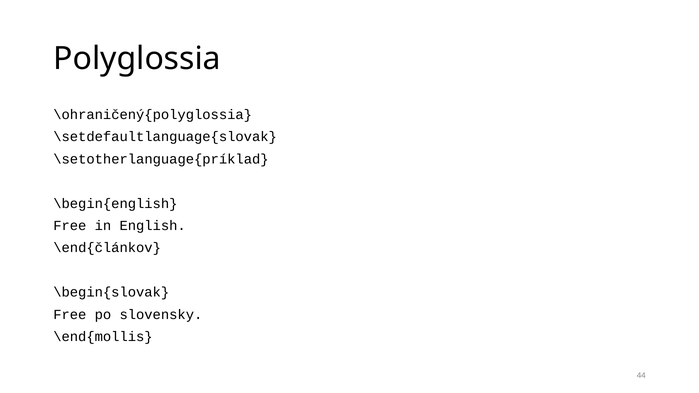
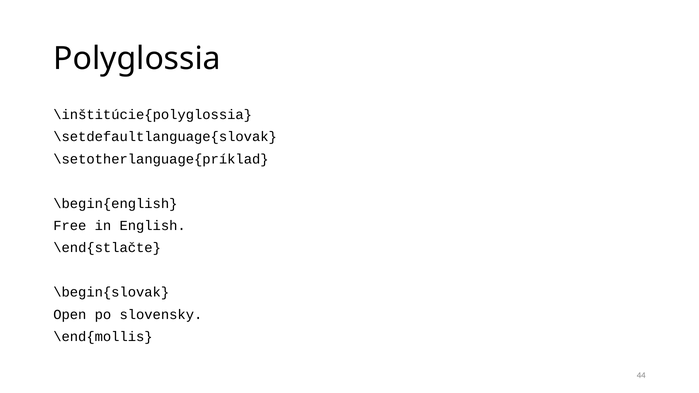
\ohraničený{polyglossia: \ohraničený{polyglossia -> \inštitúcie{polyglossia
\end{článkov: \end{článkov -> \end{stlačte
Free at (70, 315): Free -> Open
